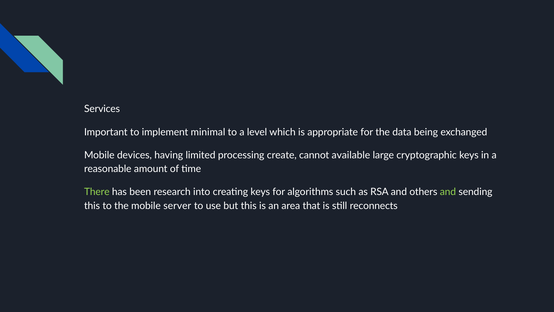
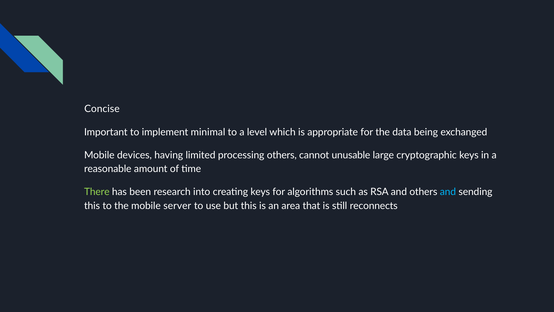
Services: Services -> Concise
processing create: create -> others
available: available -> unusable
and at (448, 192) colour: light green -> light blue
